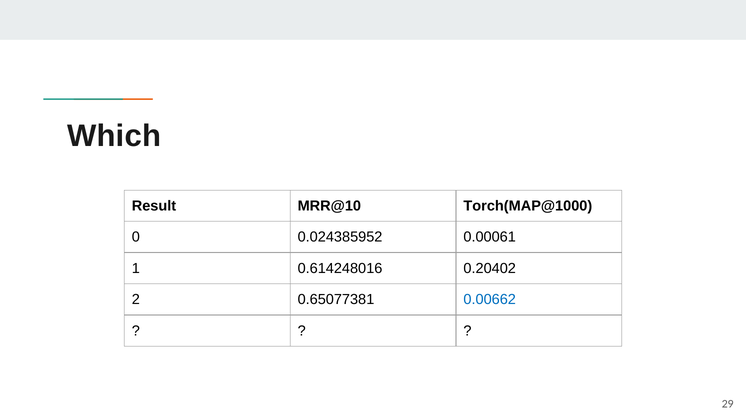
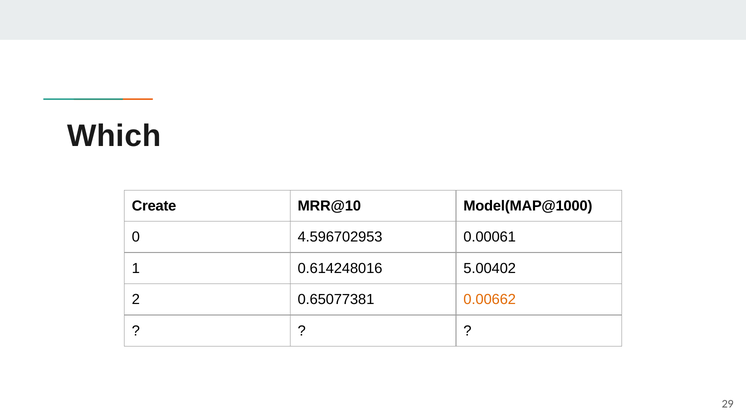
Result: Result -> Create
Torch(MAP@1000: Torch(MAP@1000 -> Model(MAP@1000
0.024385952: 0.024385952 -> 4.596702953
0.20402: 0.20402 -> 5.00402
0.00662 colour: blue -> orange
